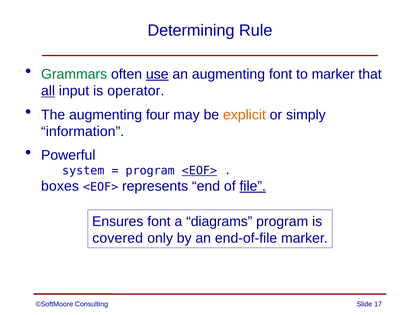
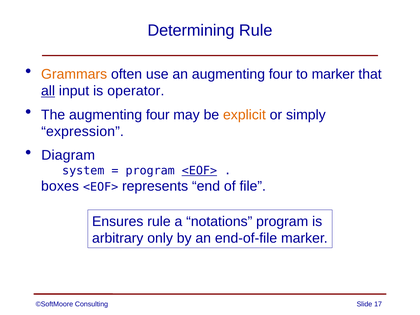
Grammars colour: green -> orange
use underline: present -> none
an augmenting font: font -> four
information: information -> expression
Powerful: Powerful -> Diagram
file underline: present -> none
Ensures font: font -> rule
diagrams: diagrams -> notations
covered: covered -> arbitrary
